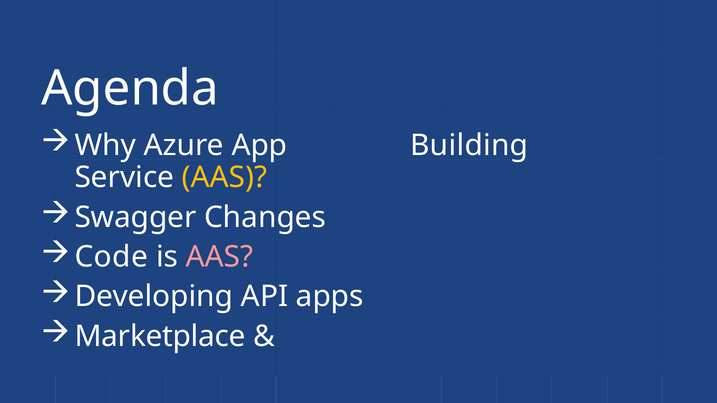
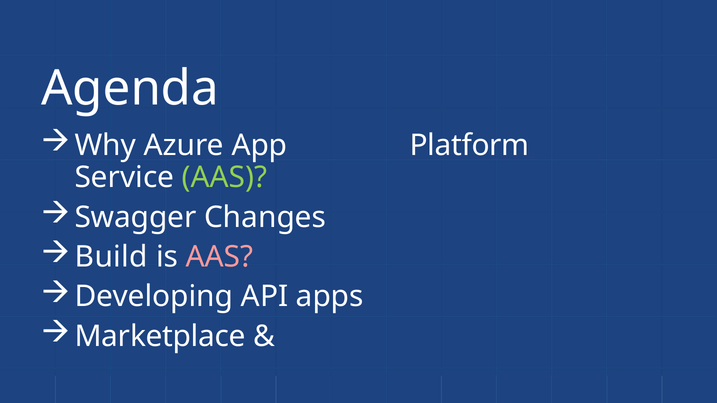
Building: Building -> Platform
AAS at (225, 178) colour: yellow -> light green
Code: Code -> Build
